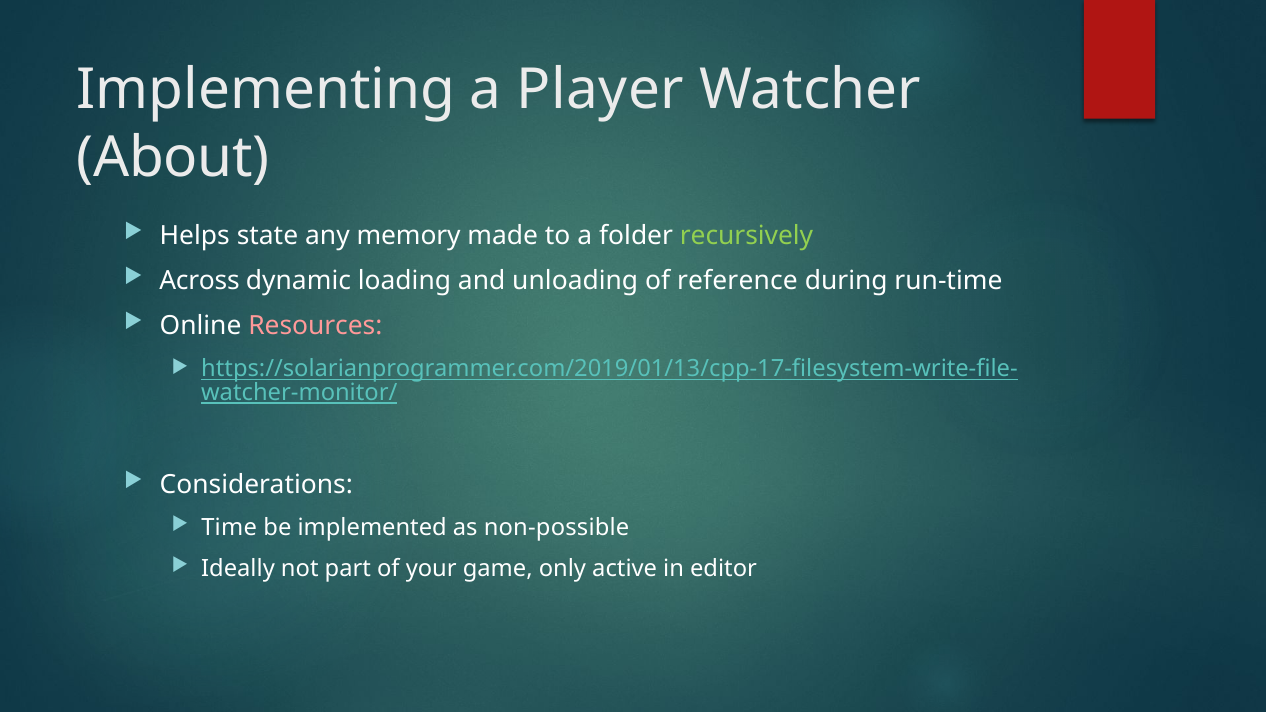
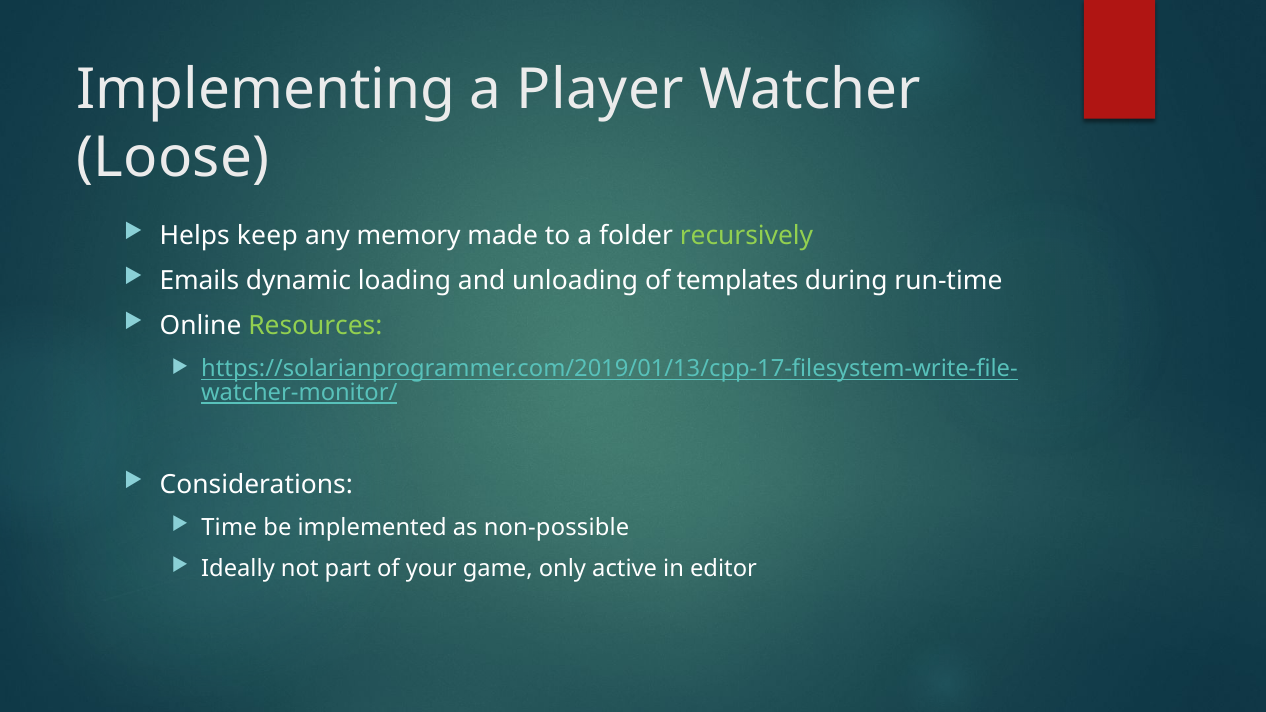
About: About -> Loose
state: state -> keep
Across: Across -> Emails
reference: reference -> templates
Resources colour: pink -> light green
